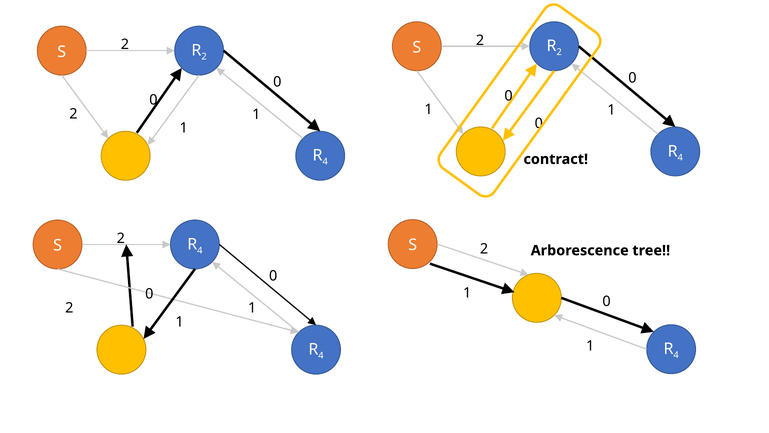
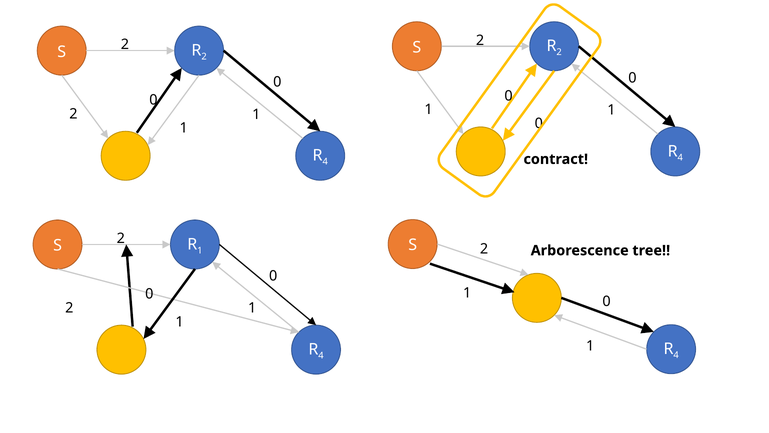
4 at (200, 250): 4 -> 1
